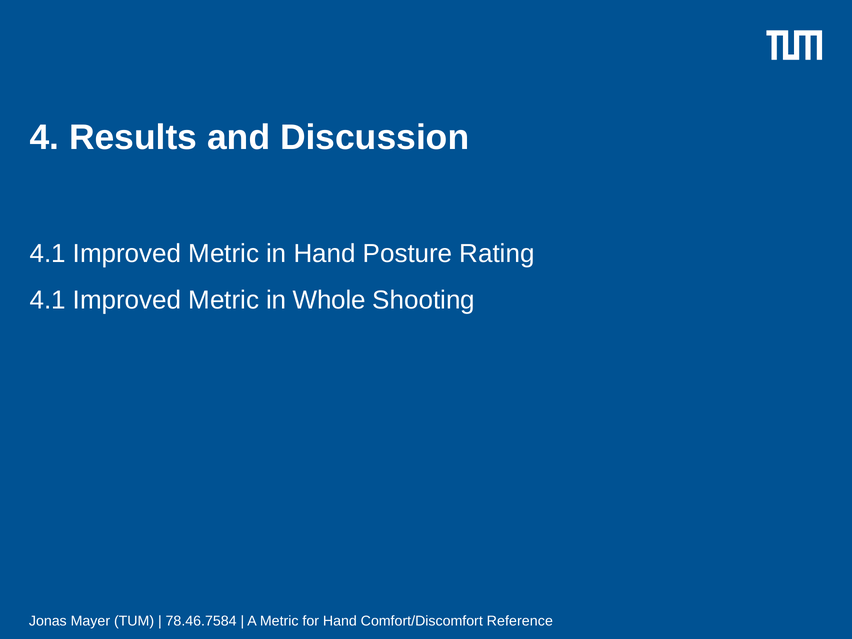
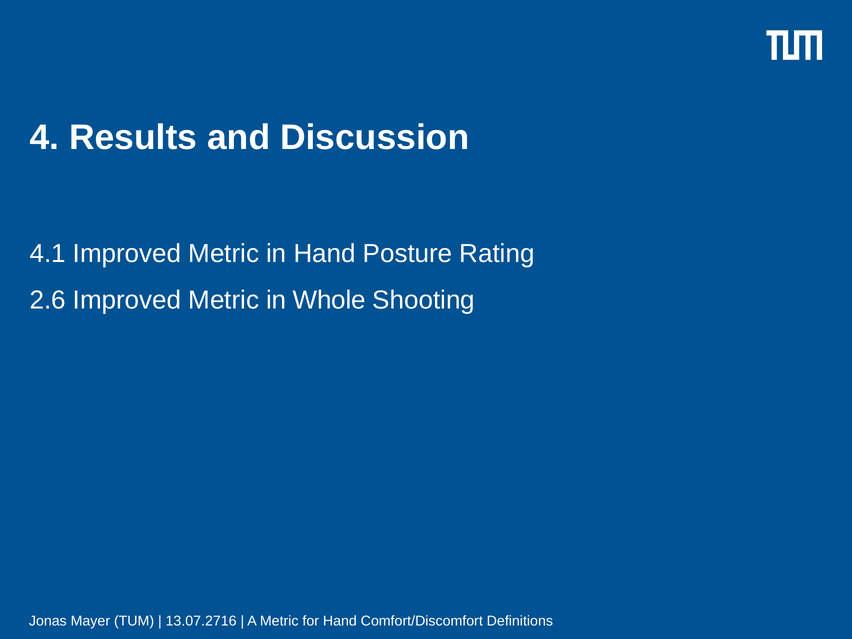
4.1 at (48, 300): 4.1 -> 2.6
78.46.7584: 78.46.7584 -> 13.07.2716
Reference: Reference -> Definitions
